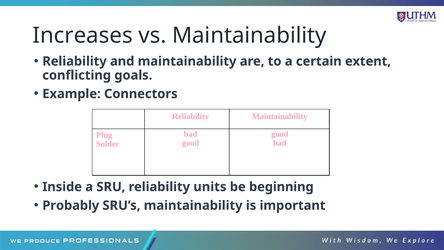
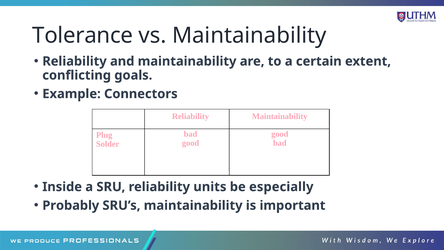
Increases: Increases -> Tolerance
beginning: beginning -> especially
